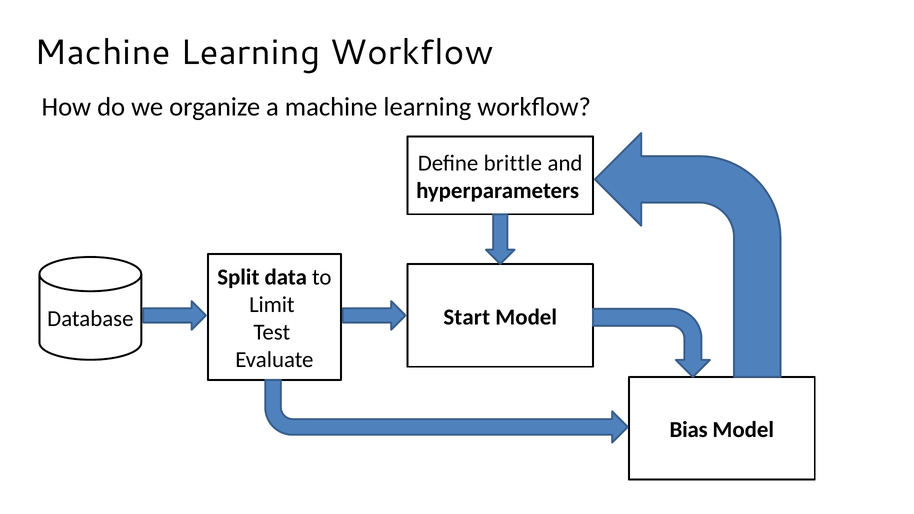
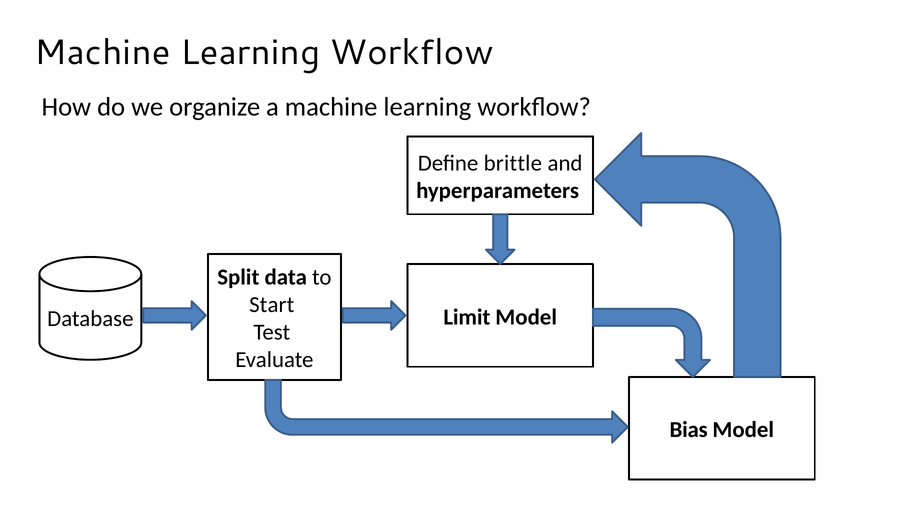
Limit: Limit -> Start
Start: Start -> Limit
